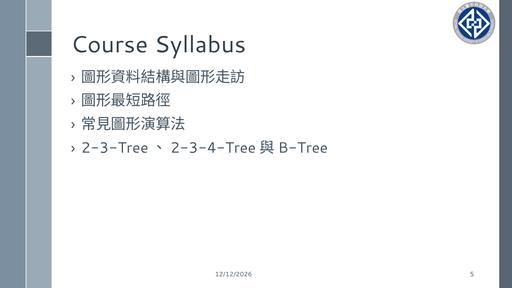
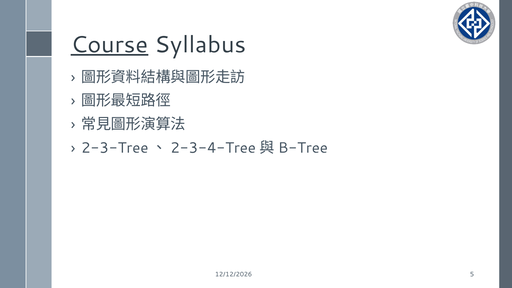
Course underline: none -> present
